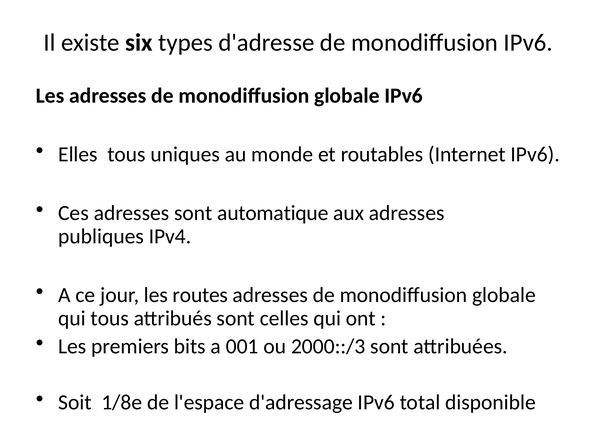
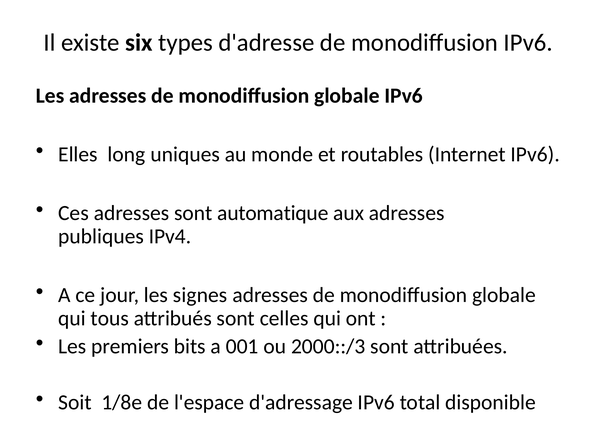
Elles tous: tous -> long
routes: routes -> signes
